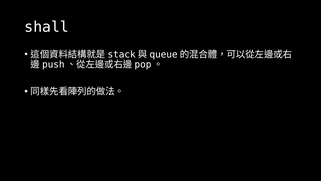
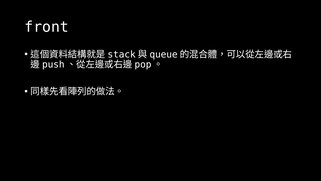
shall: shall -> front
